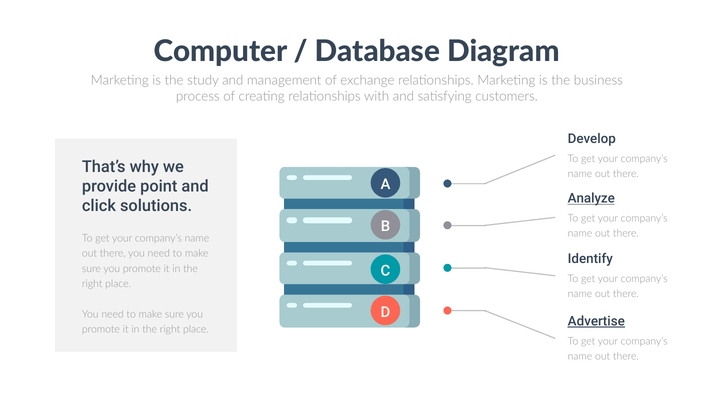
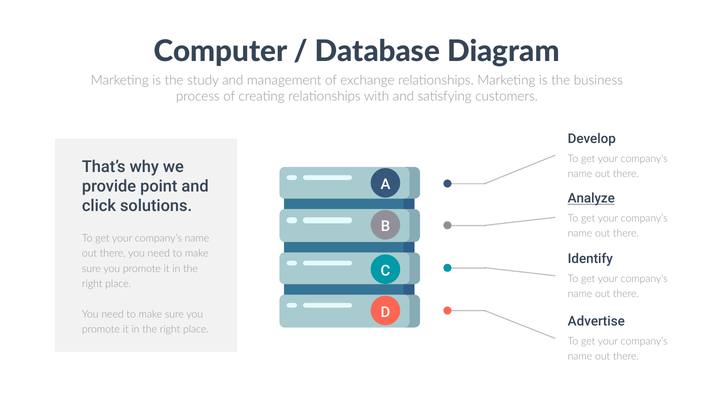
Advertise underline: present -> none
